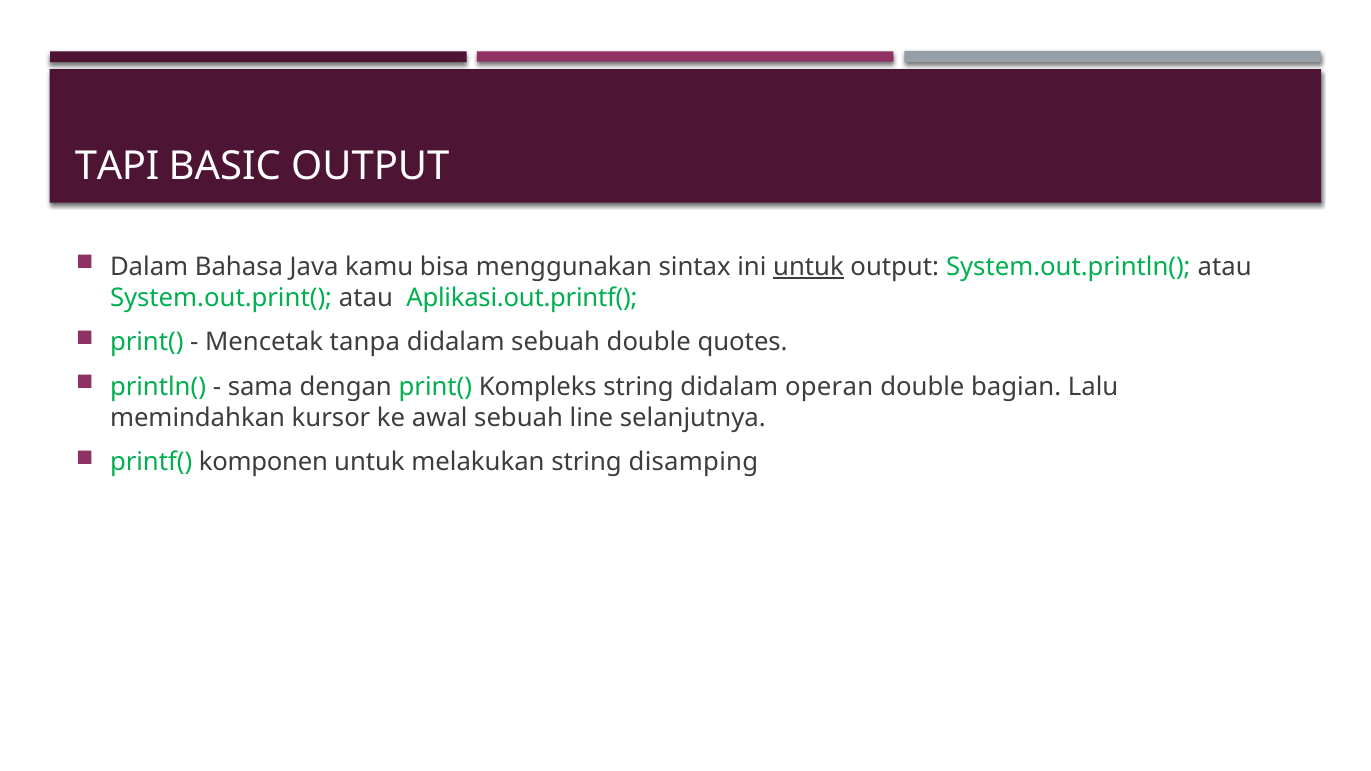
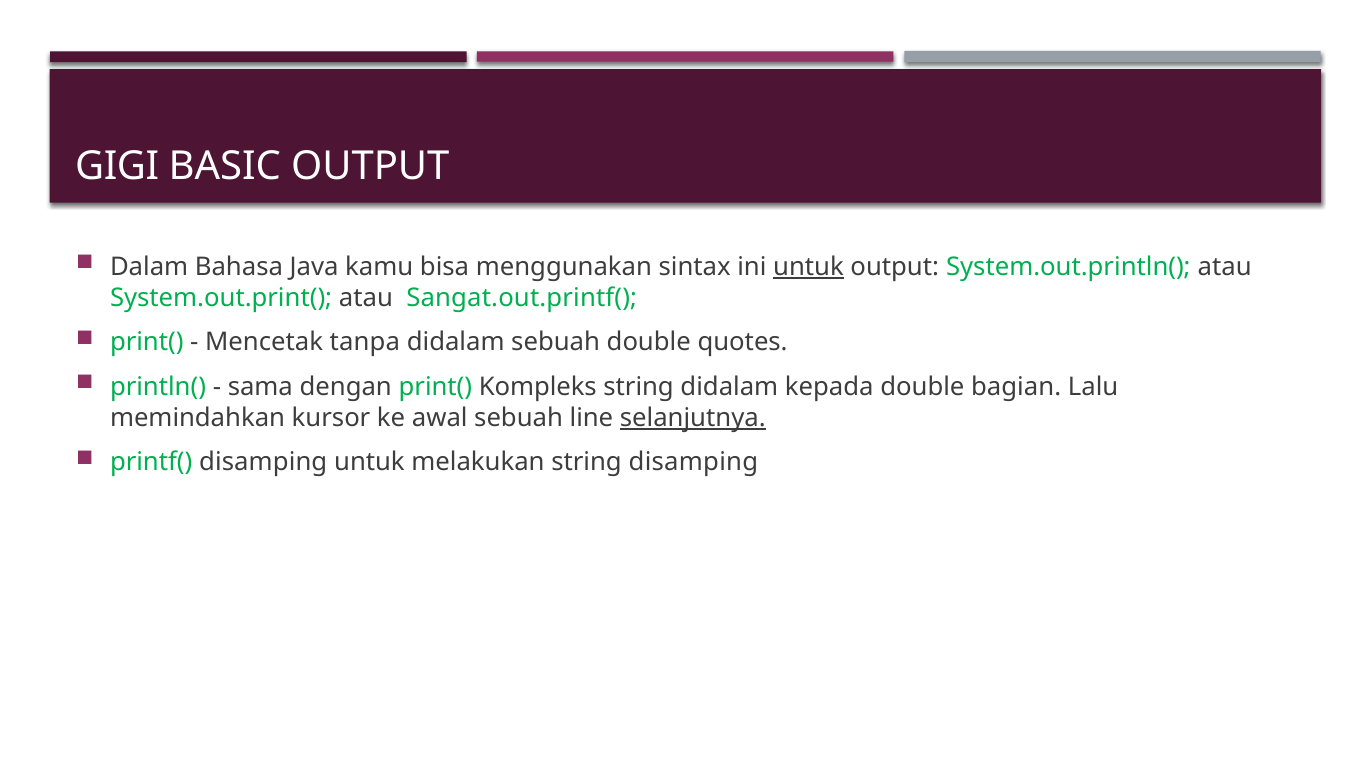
TAPI: TAPI -> GIGI
Aplikasi.out.printf(: Aplikasi.out.printf( -> Sangat.out.printf(
operan: operan -> kepada
selanjutnya underline: none -> present
printf( komponen: komponen -> disamping
